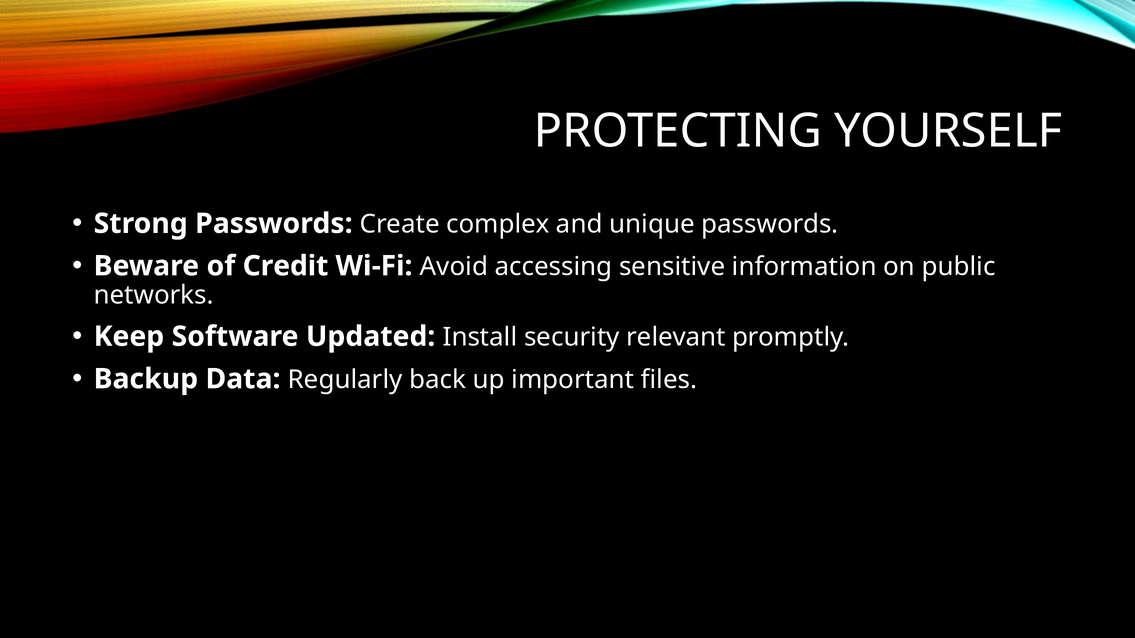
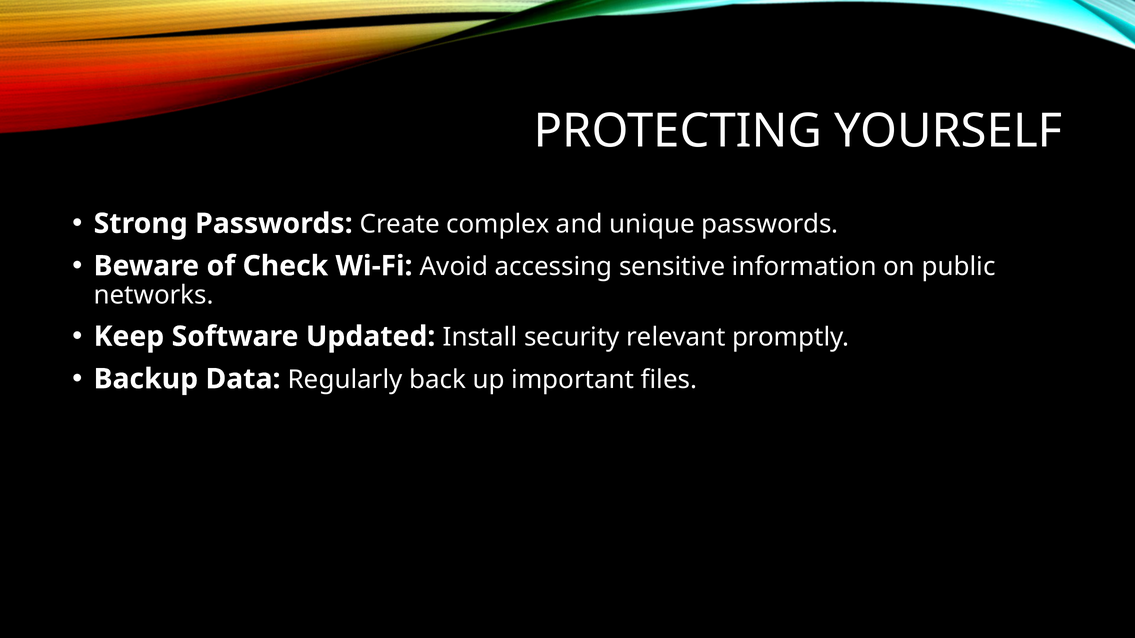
Credit: Credit -> Check
